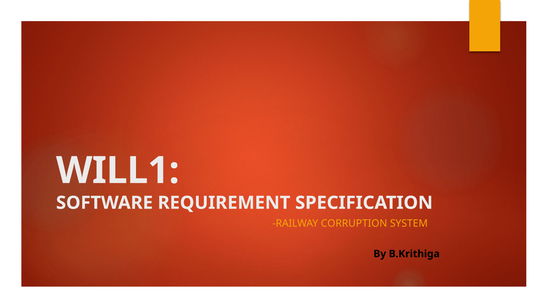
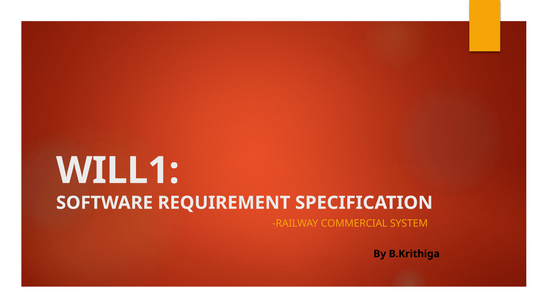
CORRUPTION: CORRUPTION -> COMMERCIAL
